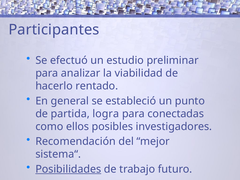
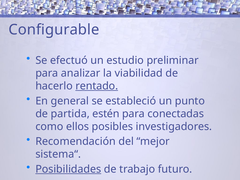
Participantes: Participantes -> Configurable
rentado underline: none -> present
logra: logra -> estén
